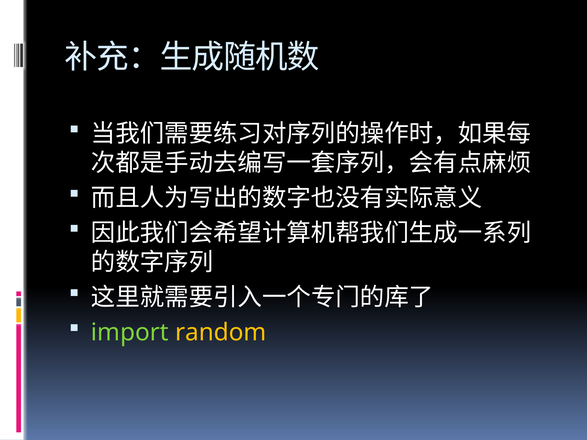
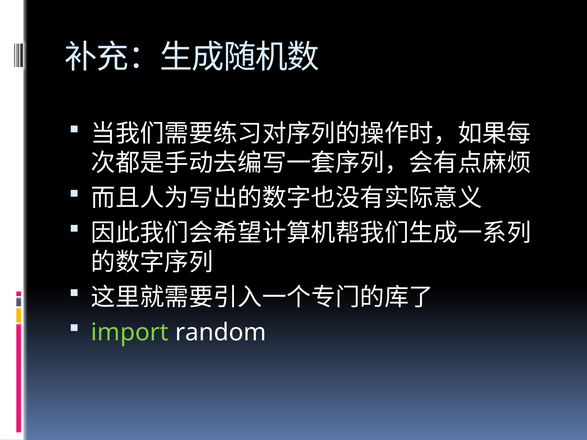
random colour: yellow -> white
